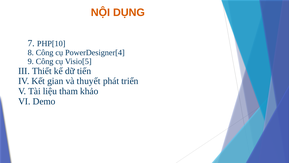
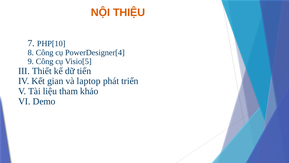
DỤNG: DỤNG -> THIỆU
thuyết: thuyết -> laptop
